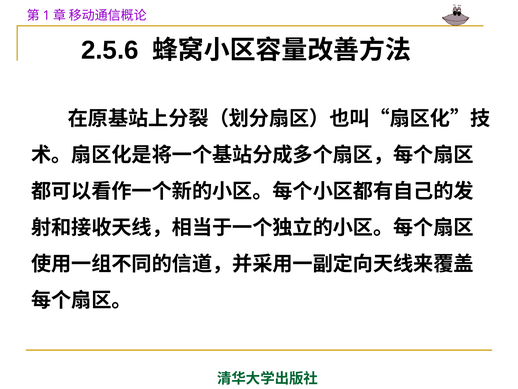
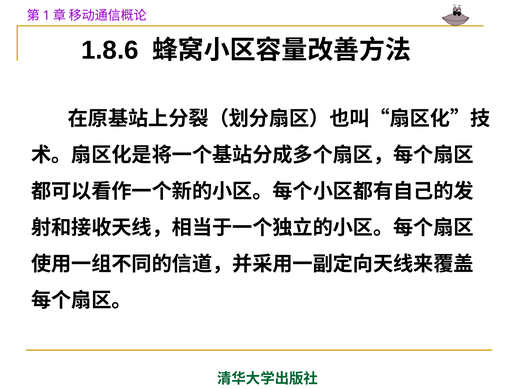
2.5.6: 2.5.6 -> 1.8.6
